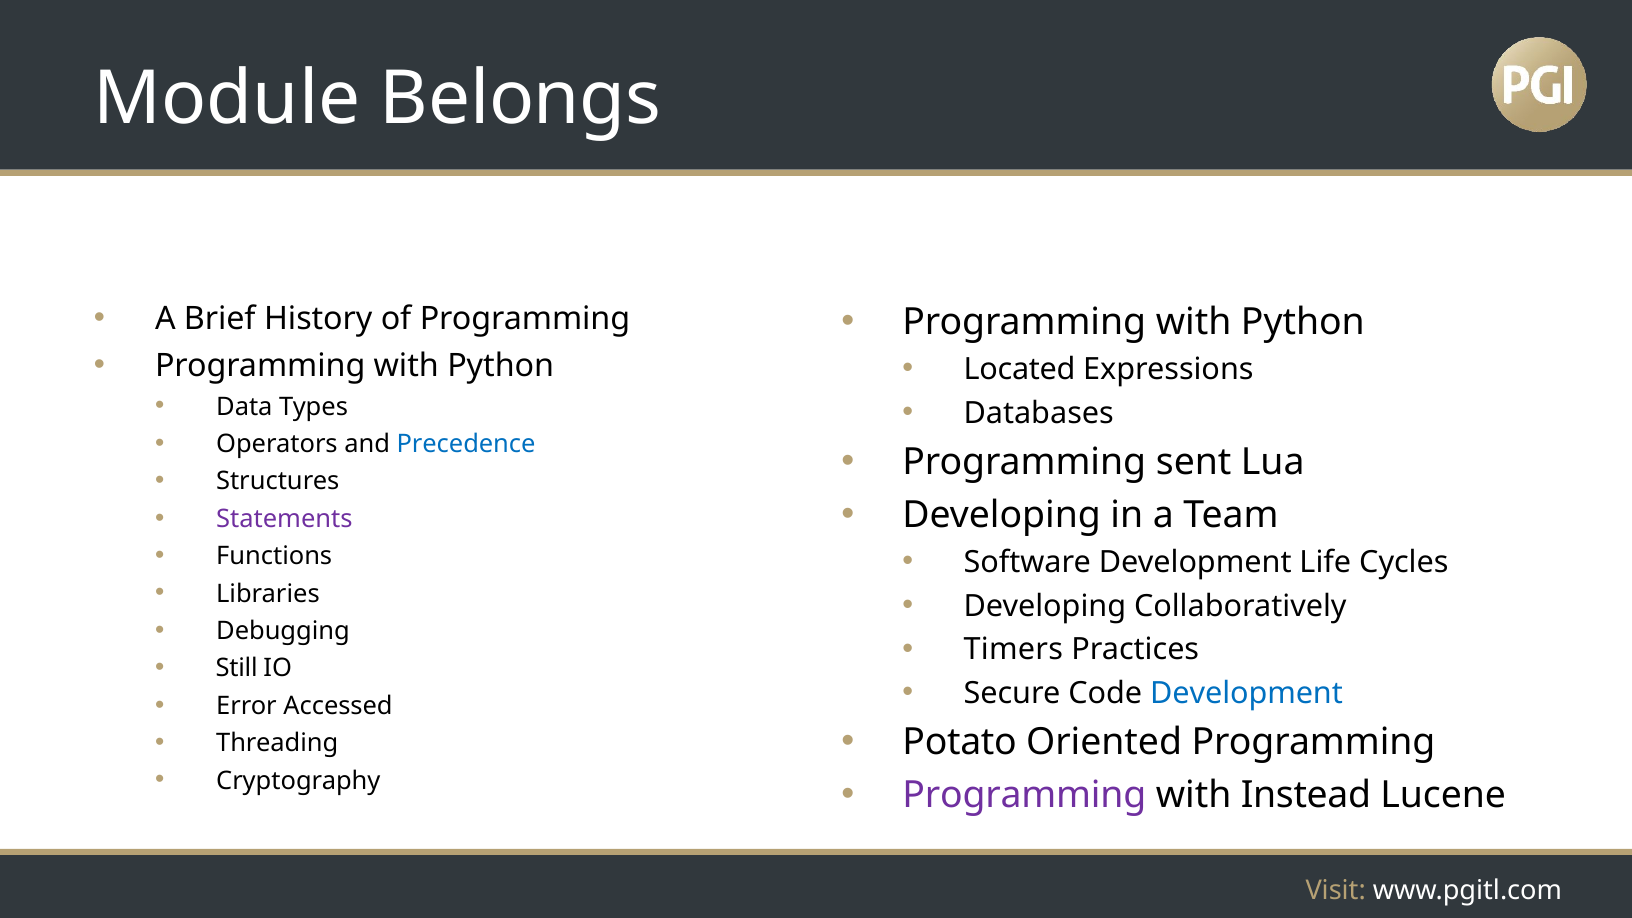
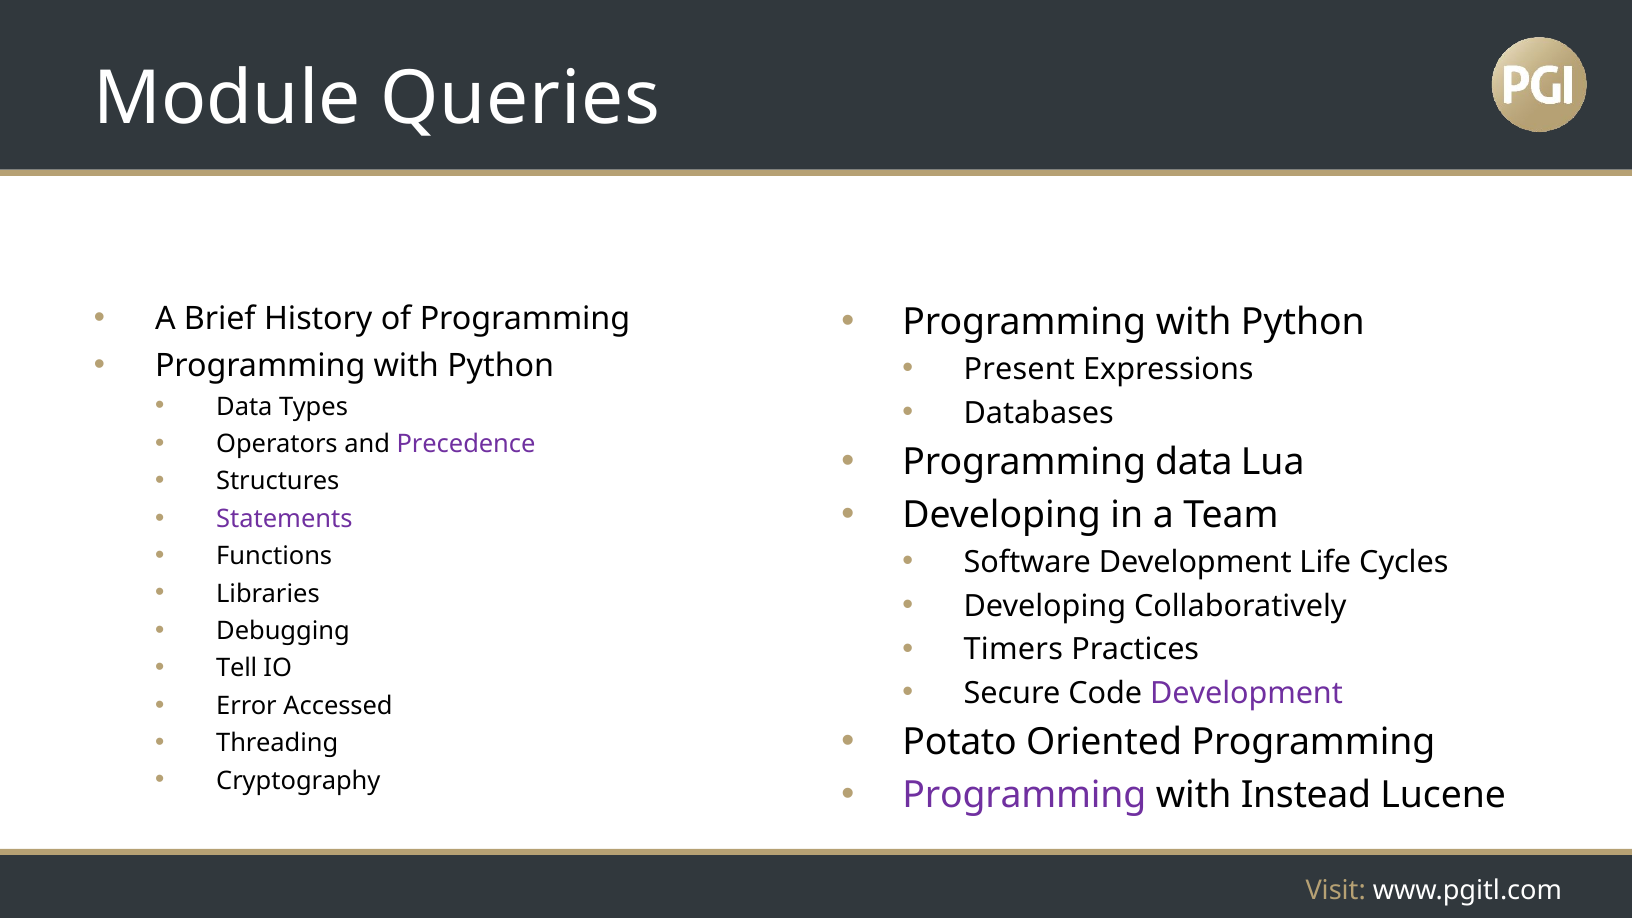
Belongs: Belongs -> Queries
Located: Located -> Present
Precedence colour: blue -> purple
Programming sent: sent -> data
Still: Still -> Tell
Development at (1247, 693) colour: blue -> purple
